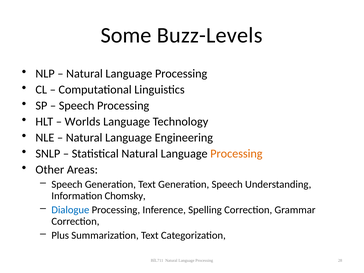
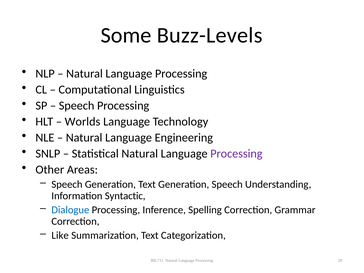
Processing at (236, 154) colour: orange -> purple
Chomsky: Chomsky -> Syntactic
Plus: Plus -> Like
